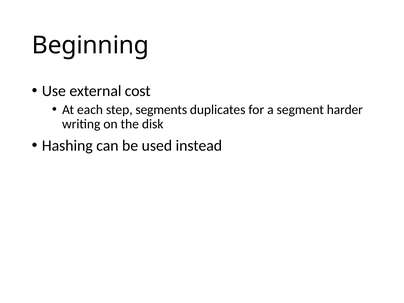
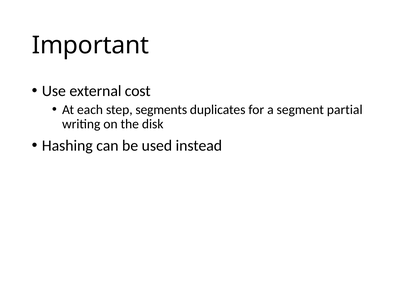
Beginning: Beginning -> Important
harder: harder -> partial
